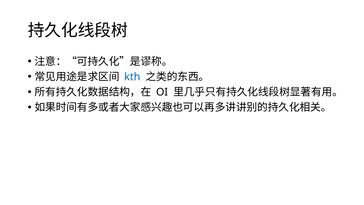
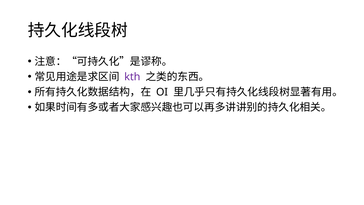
kth colour: blue -> purple
